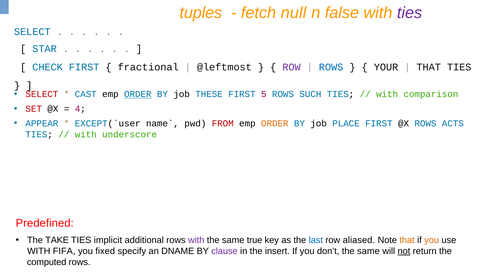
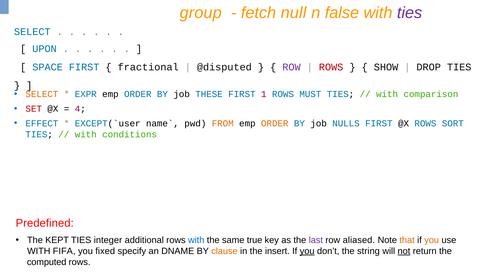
tuples: tuples -> group
STAR: STAR -> UPON
CHECK: CHECK -> SPACE
@leftmost: @leftmost -> @disputed
ROWS at (331, 67) colour: blue -> red
YOUR: YOUR -> SHOW
THAT at (429, 67): THAT -> DROP
SELECT at (42, 94) colour: red -> orange
CAST: CAST -> EXPR
ORDER at (138, 94) underline: present -> none
5: 5 -> 1
SUCH: SUCH -> MUST
APPEAR: APPEAR -> EFFECT
FROM colour: red -> orange
PLACE: PLACE -> NULLS
ACTS: ACTS -> SORT
underscore: underscore -> conditions
TAKE: TAKE -> KEPT
implicit: implicit -> integer
with at (196, 240) colour: purple -> blue
last colour: blue -> purple
clause colour: purple -> orange
you at (307, 251) underline: none -> present
don’t the same: same -> string
